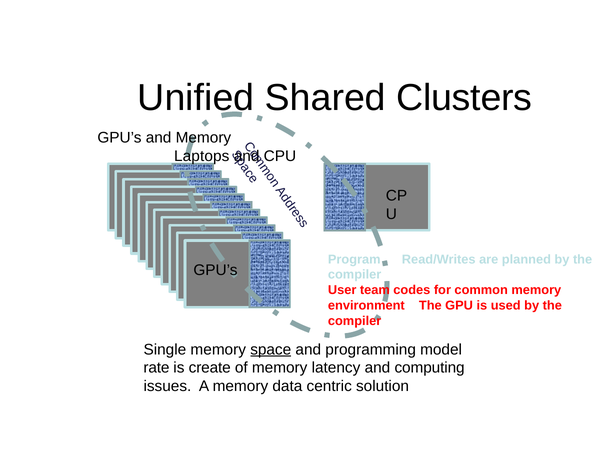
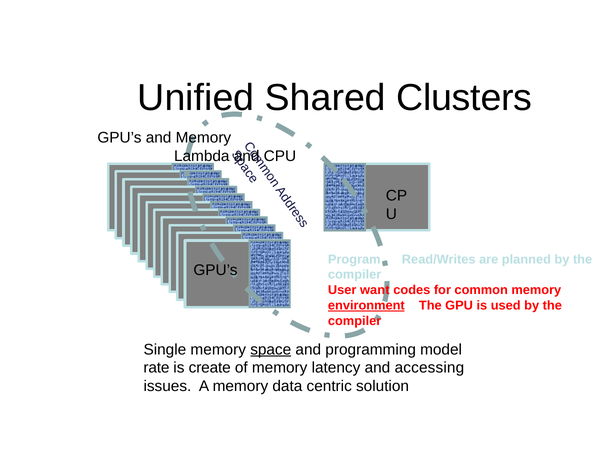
Laptops: Laptops -> Lambda
team: team -> want
environment underline: none -> present
computing: computing -> accessing
